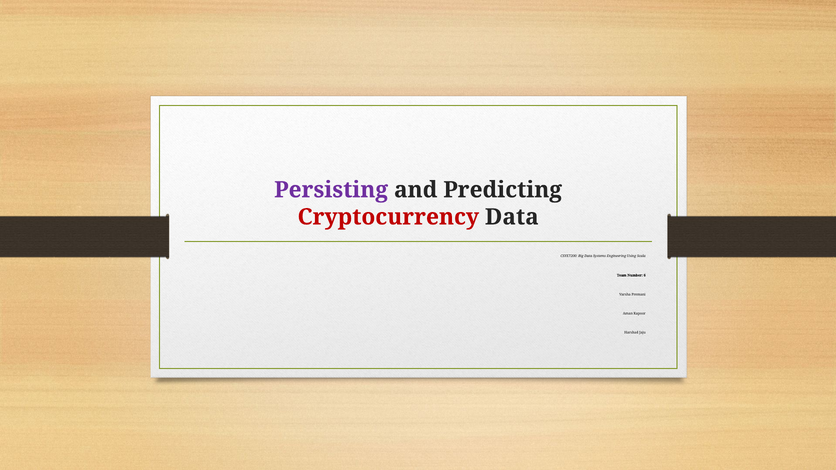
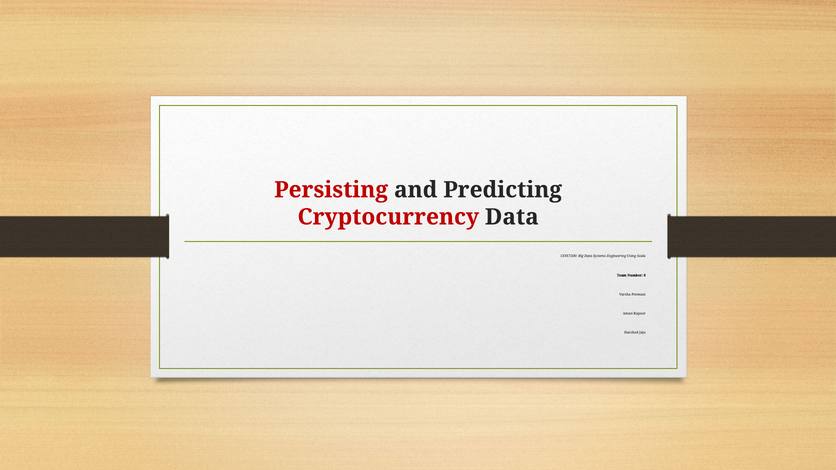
Persisting colour: purple -> red
